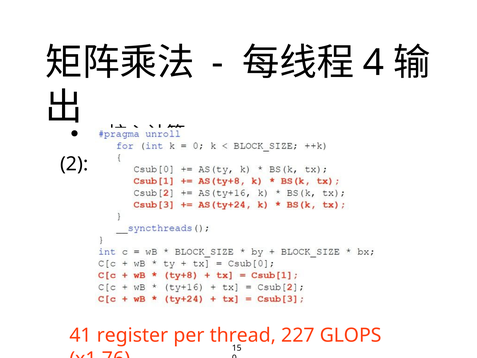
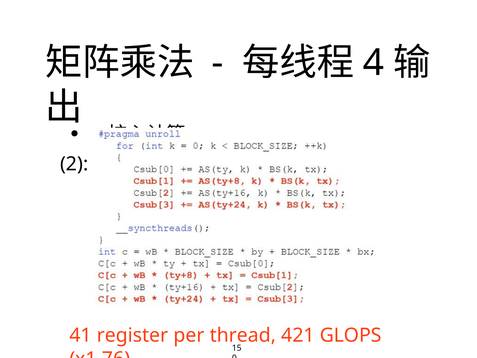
227: 227 -> 421
